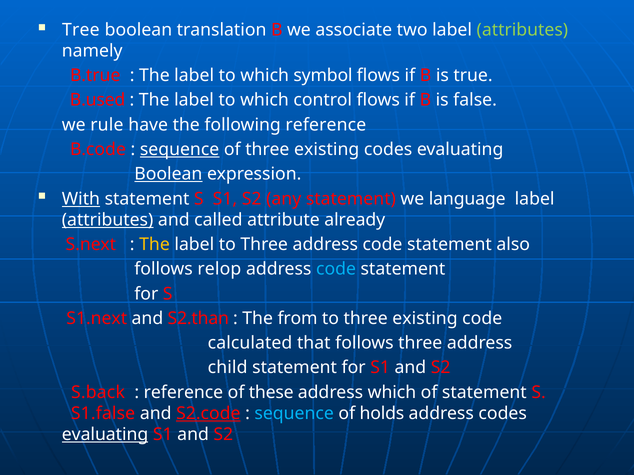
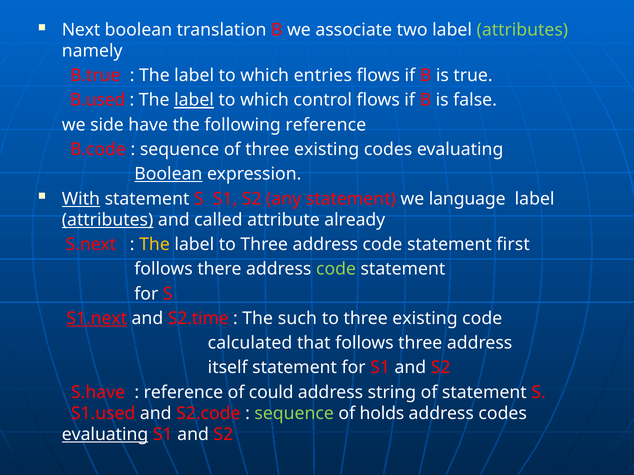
Tree: Tree -> Next
symbol: symbol -> entries
label at (194, 100) underline: none -> present
rule: rule -> side
sequence at (180, 150) underline: present -> none
also: also -> first
relop: relop -> there
code at (336, 269) colour: light blue -> light green
S1.next underline: none -> present
S2.than: S2.than -> S2.time
from: from -> such
child: child -> itself
S.back: S.back -> S.have
these: these -> could
address which: which -> string
S1.false: S1.false -> S1.used
S2.code underline: present -> none
sequence at (294, 414) colour: light blue -> light green
